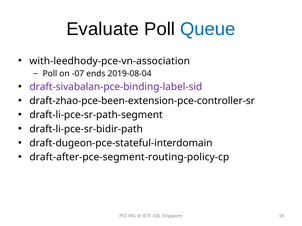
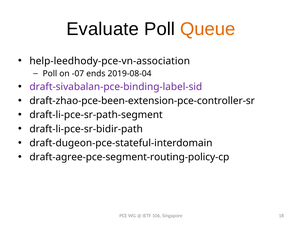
Queue colour: blue -> orange
with-leedhody-pce-vn-association: with-leedhody-pce-vn-association -> help-leedhody-pce-vn-association
draft-after-pce-segment-routing-policy-cp: draft-after-pce-segment-routing-policy-cp -> draft-agree-pce-segment-routing-policy-cp
